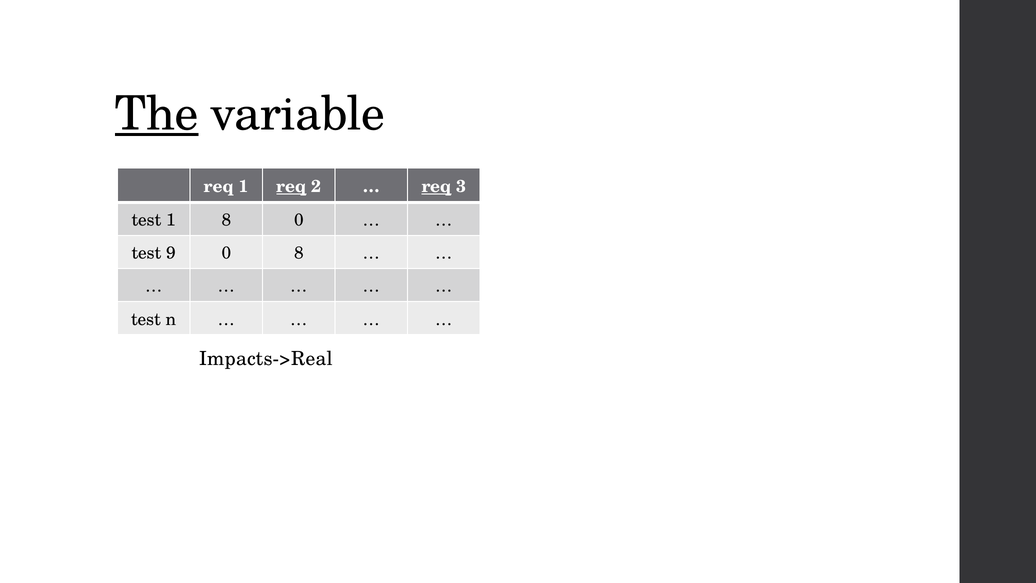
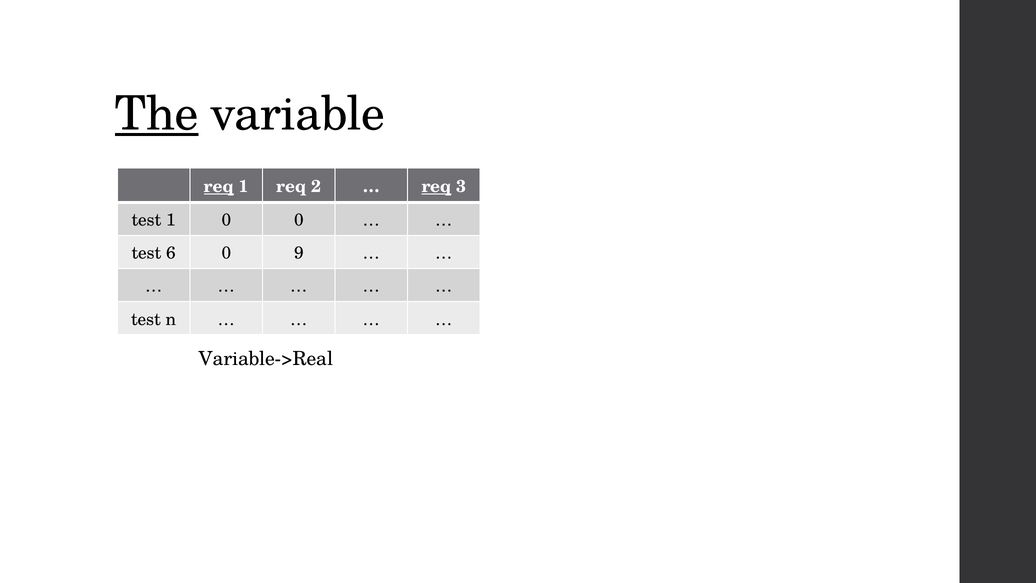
req at (219, 186) underline: none -> present
req at (291, 186) underline: present -> none
1 8: 8 -> 0
9: 9 -> 6
0 8: 8 -> 9
Impacts->Real: Impacts->Real -> Variable->Real
